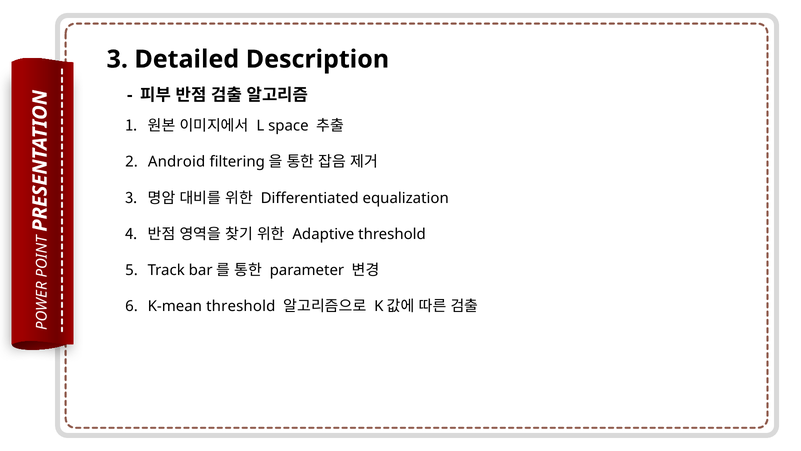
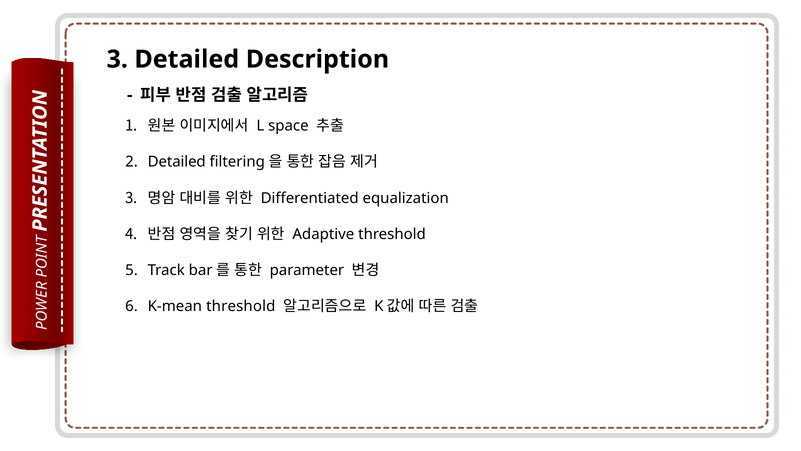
Android at (177, 162): Android -> Detailed
